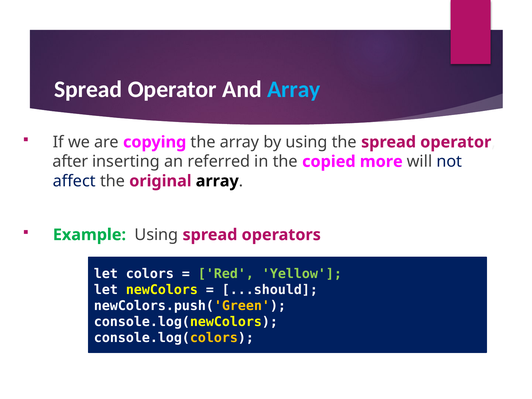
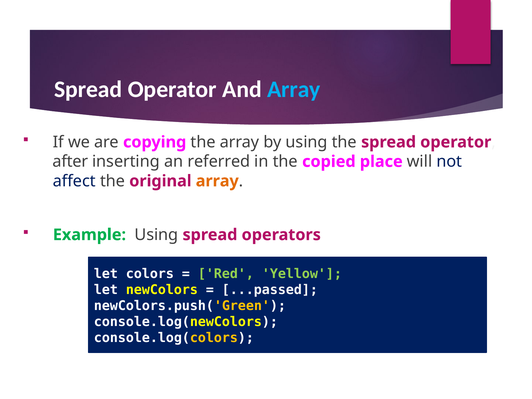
more: more -> place
array at (217, 181) colour: black -> orange
...should: ...should -> ...passed
